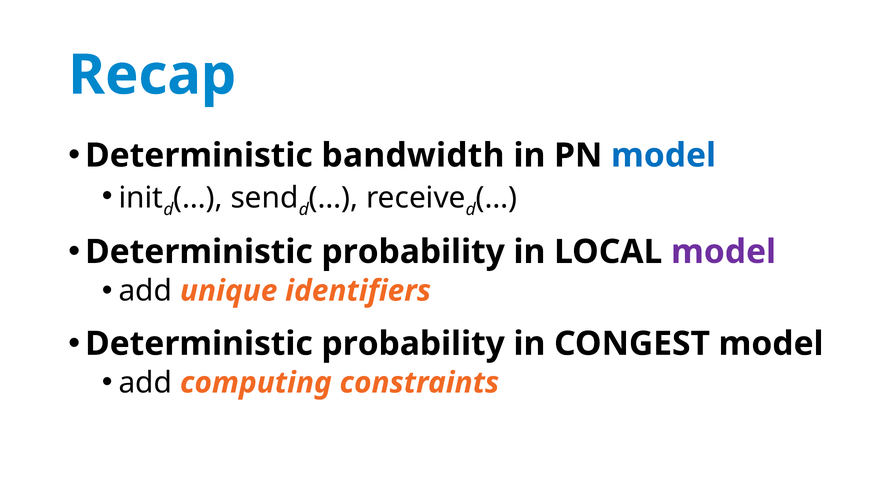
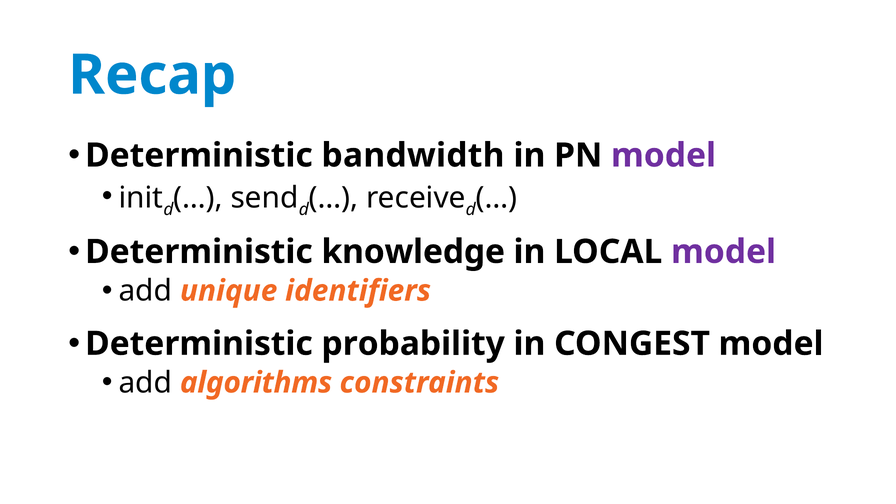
model at (664, 155) colour: blue -> purple
probability at (413, 252): probability -> knowledge
computing: computing -> algorithms
